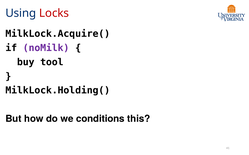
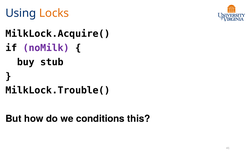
Locks colour: red -> orange
tool: tool -> stub
MilkLock.Holding(: MilkLock.Holding( -> MilkLock.Trouble(
